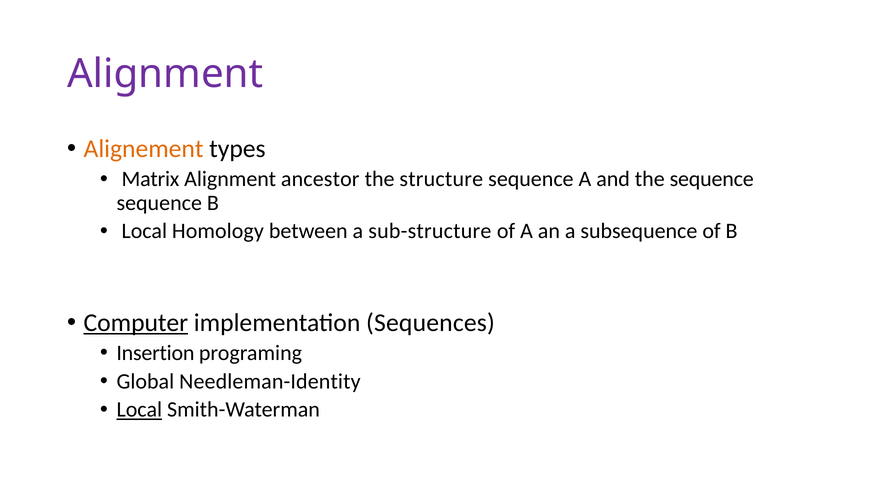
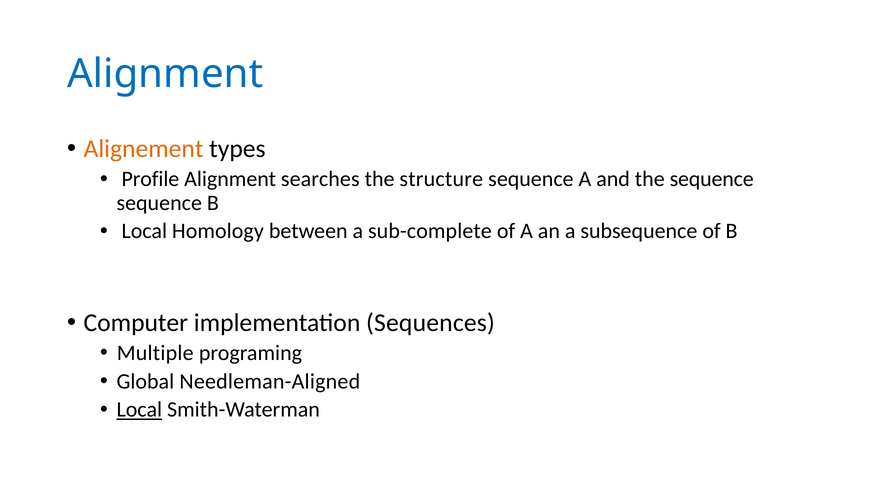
Alignment at (165, 74) colour: purple -> blue
Matrix: Matrix -> Profile
ancestor: ancestor -> searches
sub-structure: sub-structure -> sub-complete
Computer underline: present -> none
Insertion: Insertion -> Multiple
Needleman-Identity: Needleman-Identity -> Needleman-Aligned
